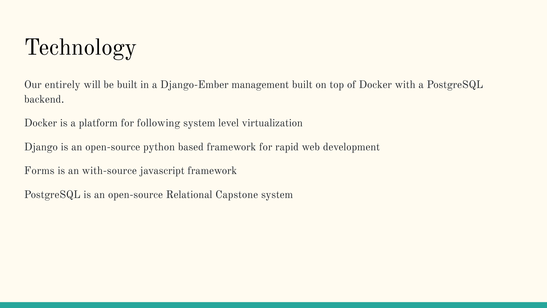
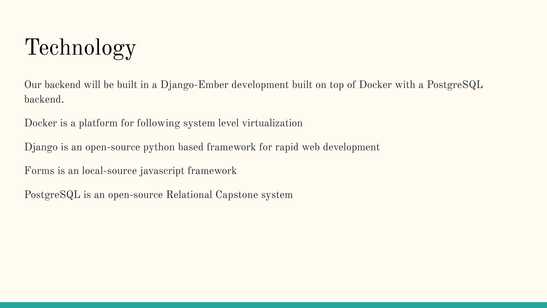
Our entirely: entirely -> backend
Django-Ember management: management -> development
with-source: with-source -> local-source
